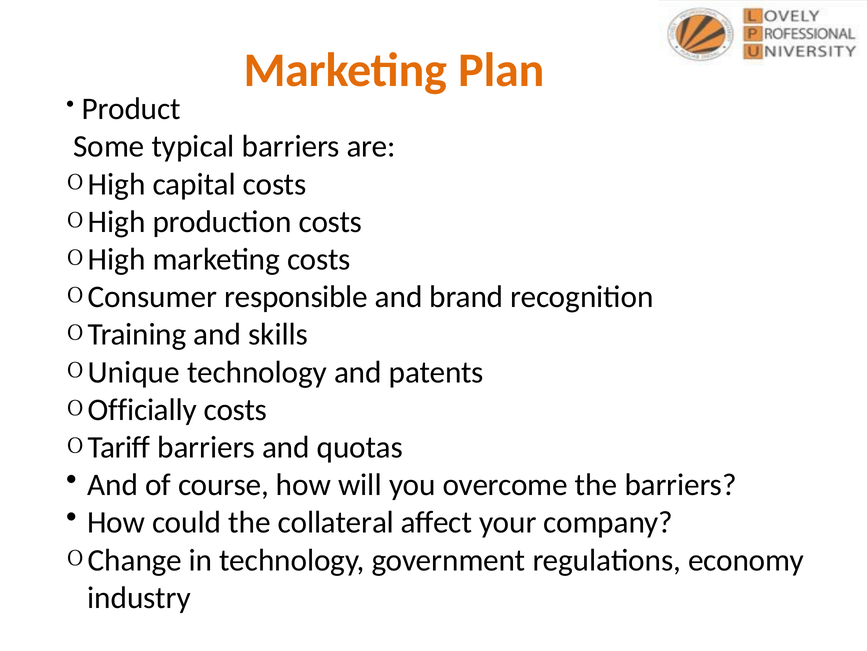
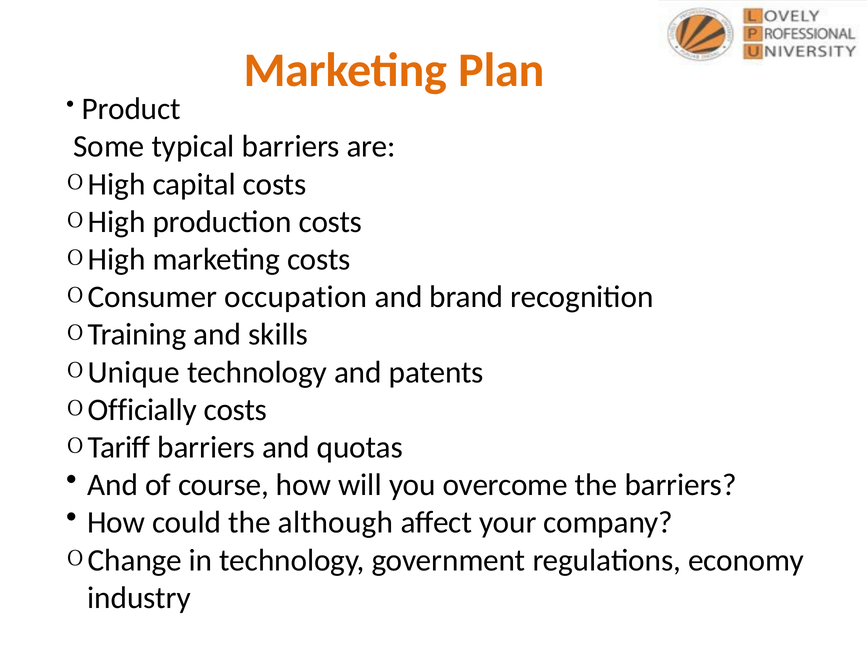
responsible: responsible -> occupation
collateral: collateral -> although
